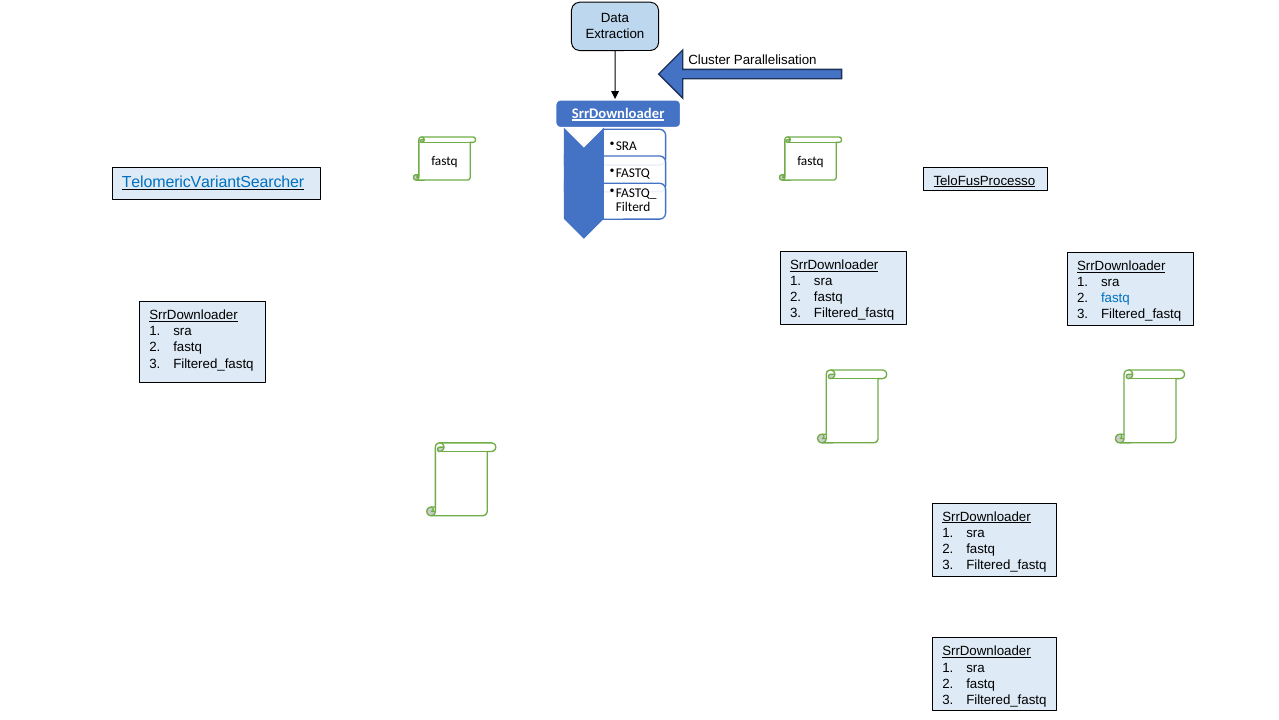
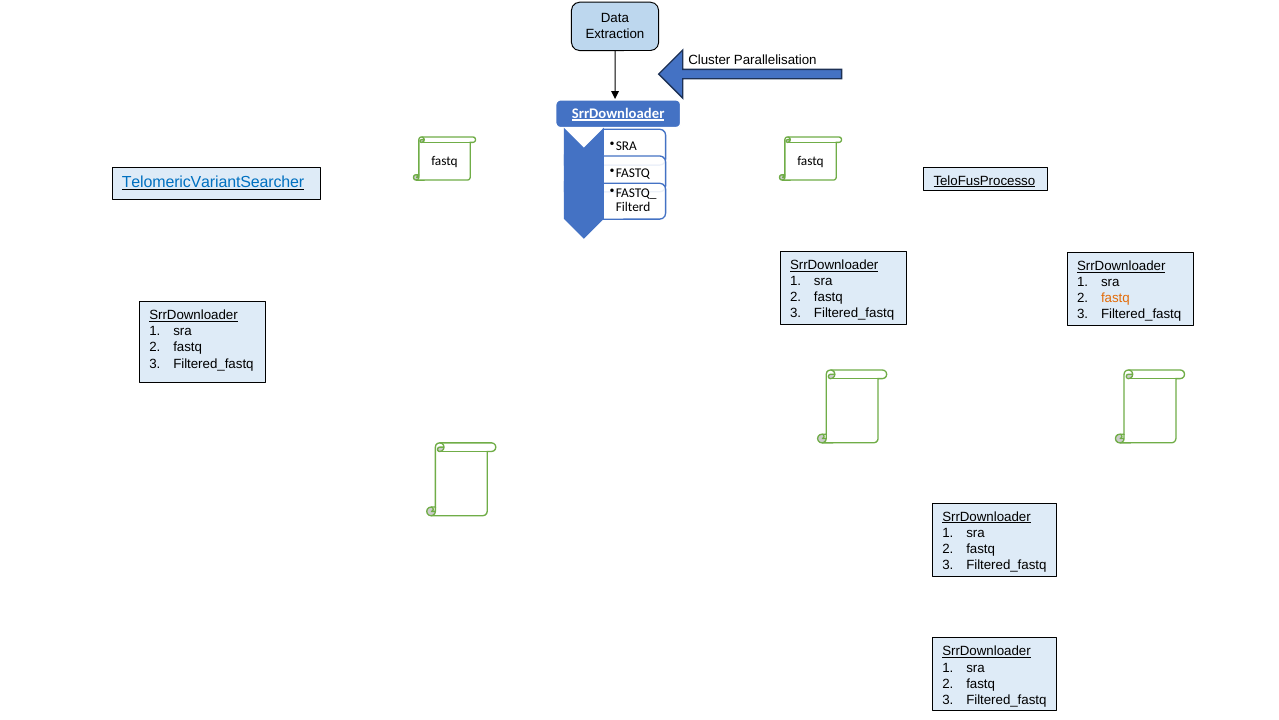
fastq at (1115, 298) colour: blue -> orange
